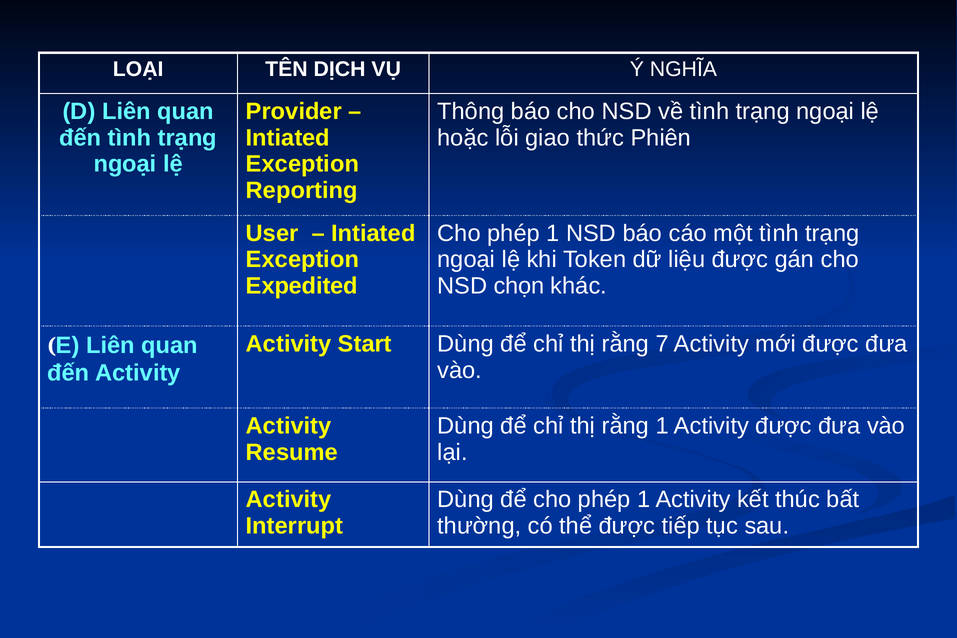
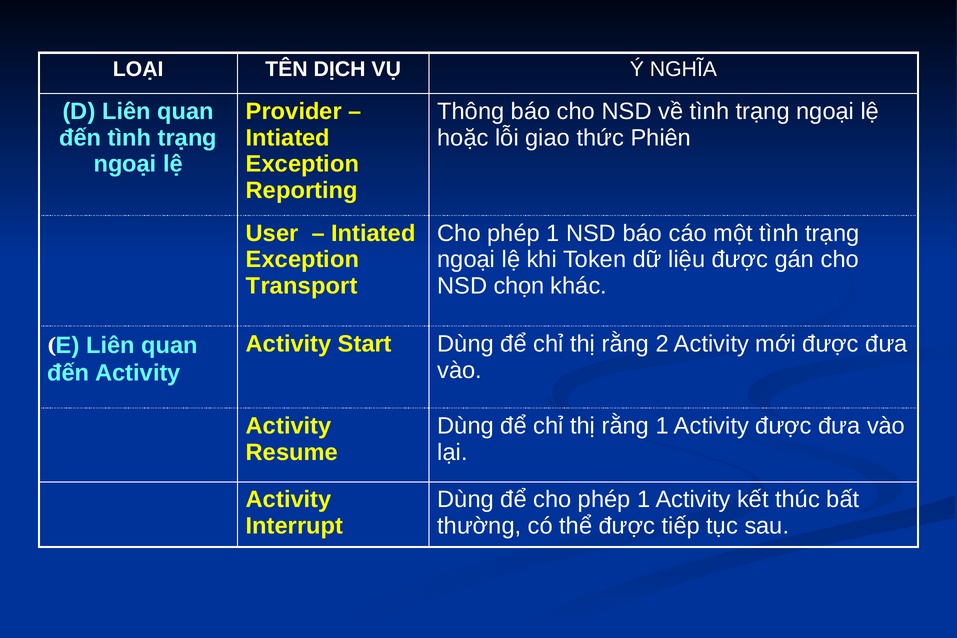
Expedited: Expedited -> Transport
7: 7 -> 2
